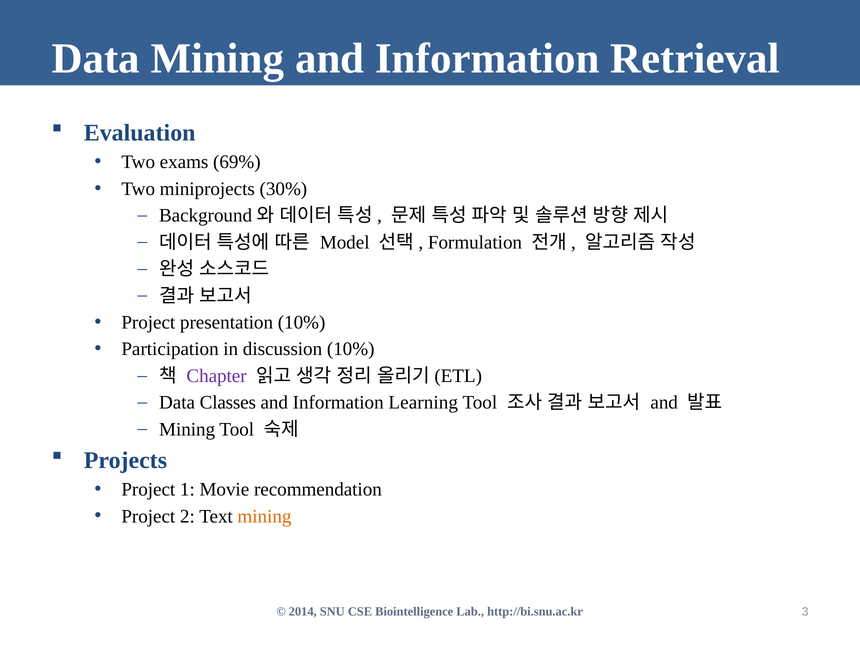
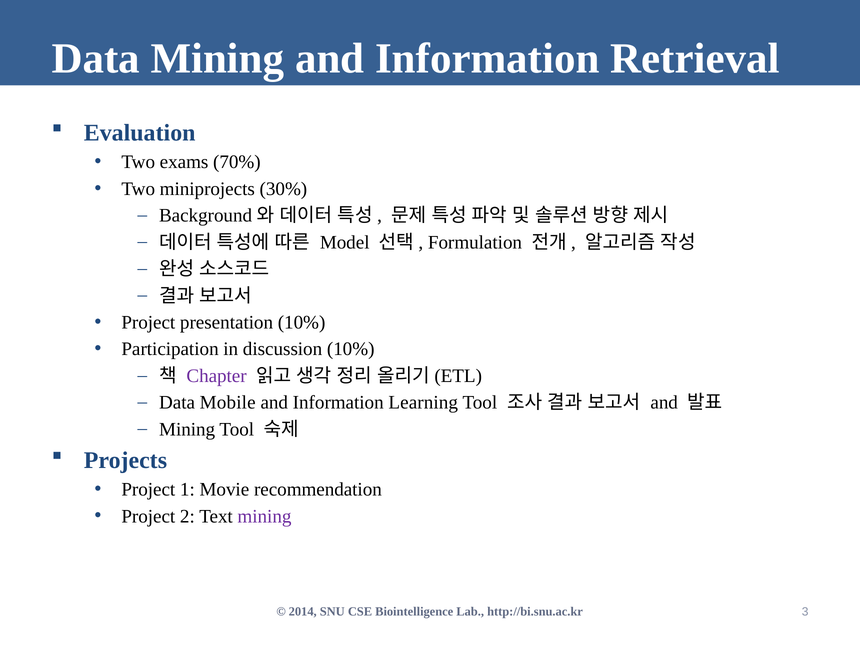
69%: 69% -> 70%
Classes: Classes -> Mobile
mining at (264, 516) colour: orange -> purple
